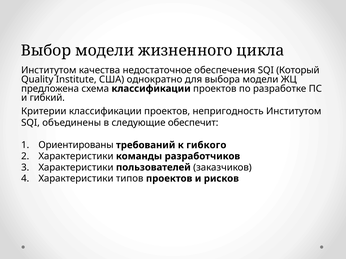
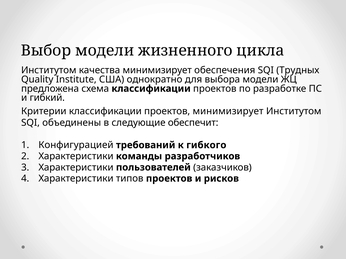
качества недостаточное: недостаточное -> минимизирует
Который: Который -> Трудных
проектов непригодность: непригодность -> минимизирует
Ориентированы: Ориентированы -> Конфигурацией
